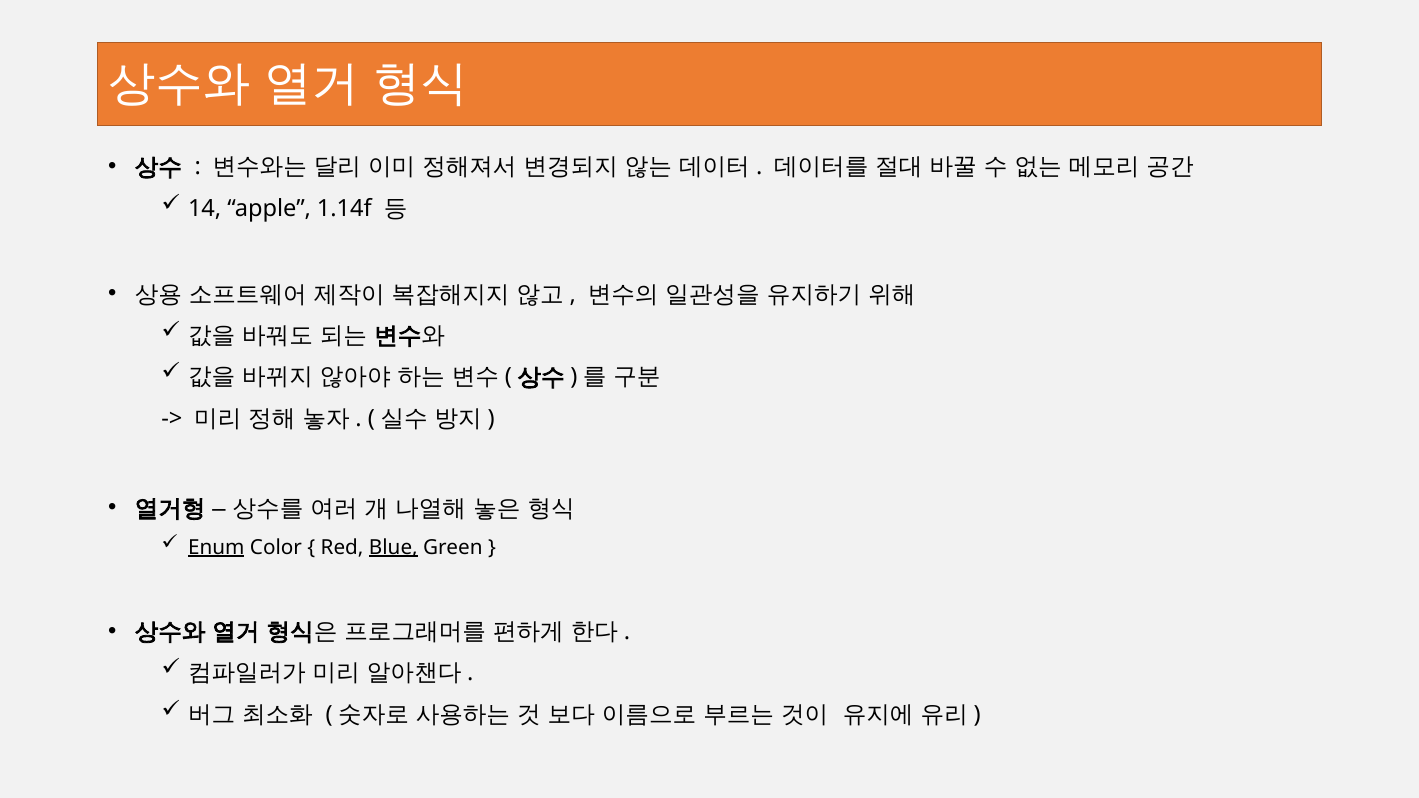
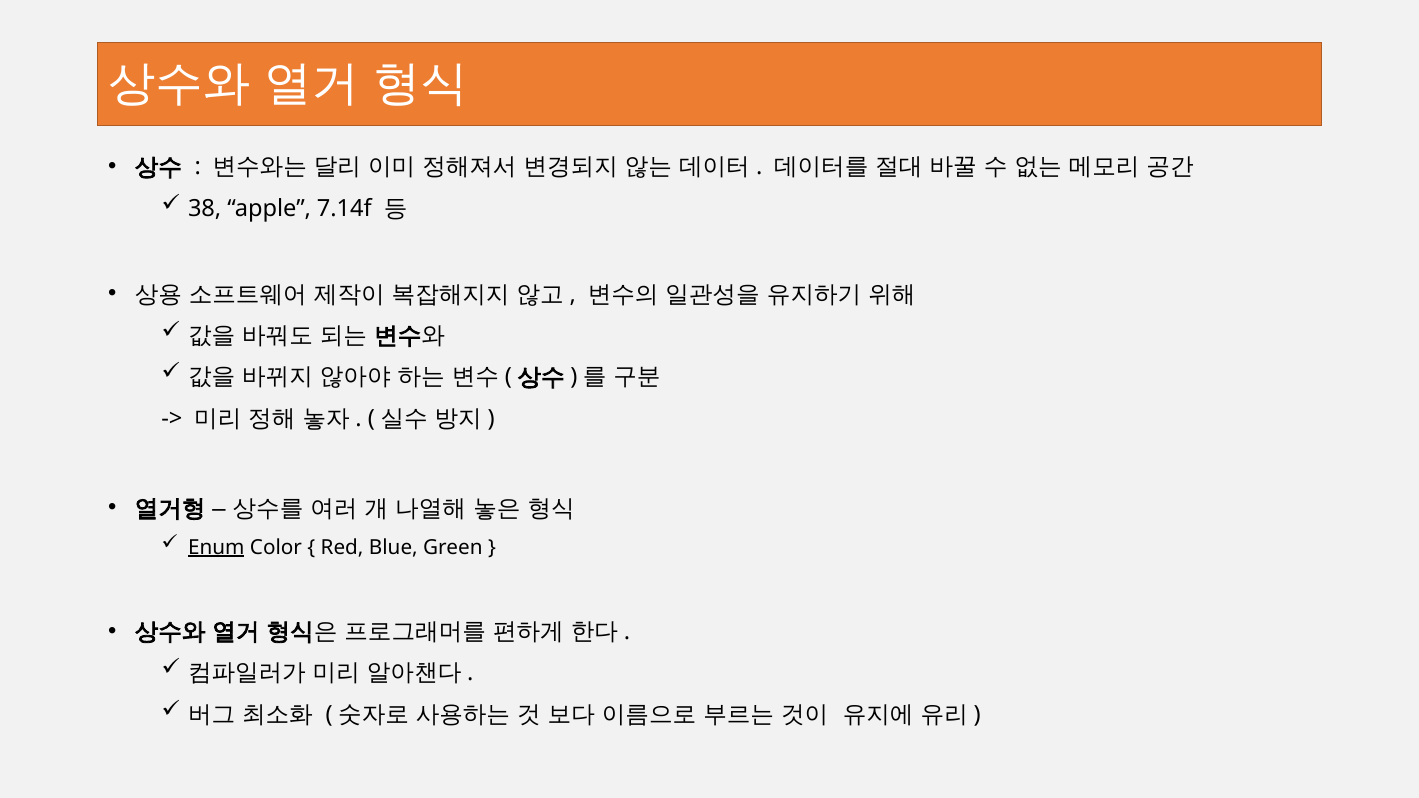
14: 14 -> 38
1.14f: 1.14f -> 7.14f
Blue underline: present -> none
